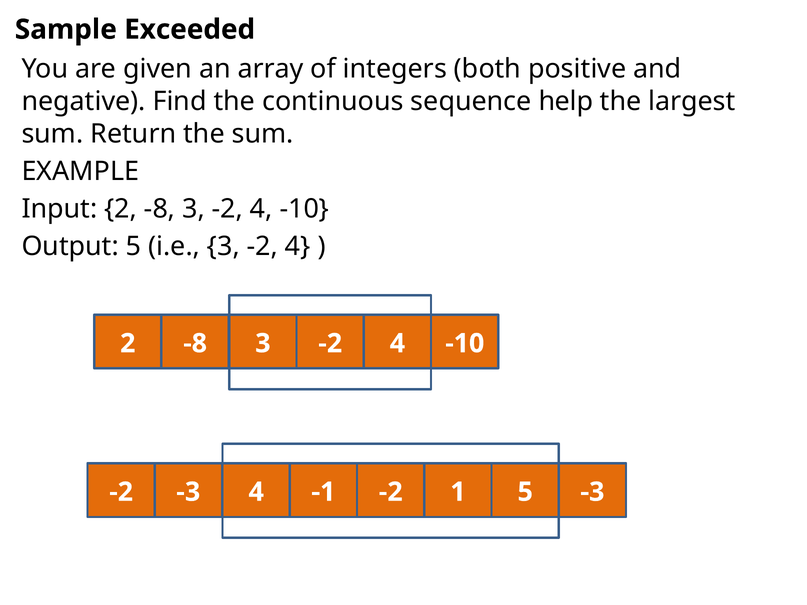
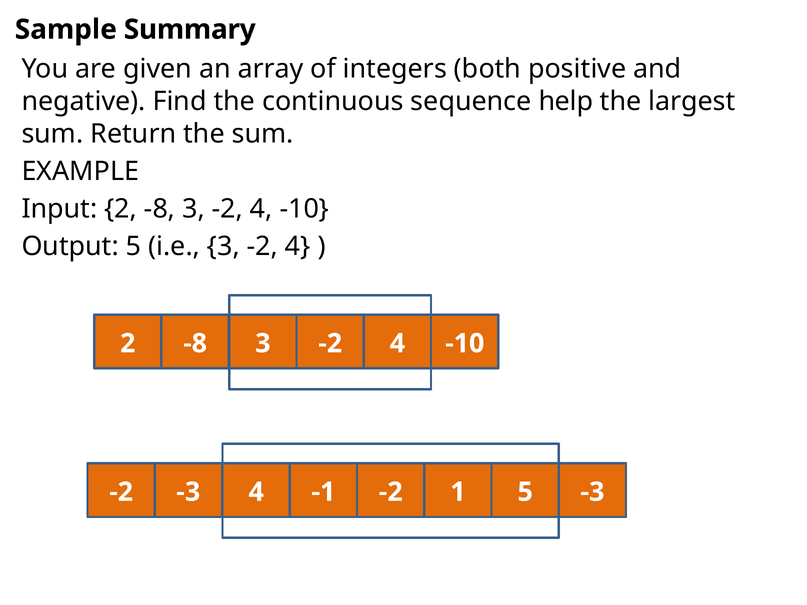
Exceeded: Exceeded -> Summary
